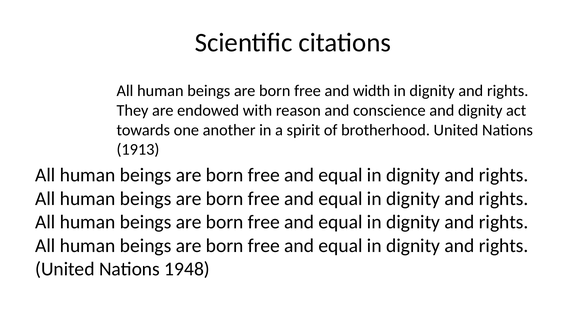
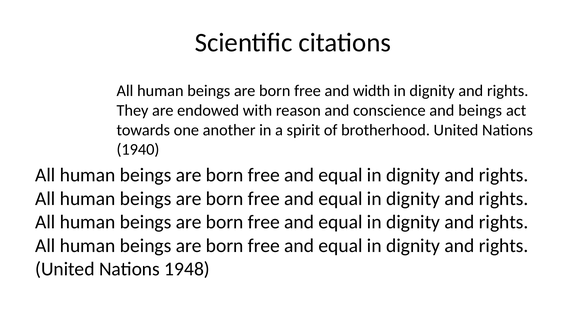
and dignity: dignity -> beings
1913: 1913 -> 1940
